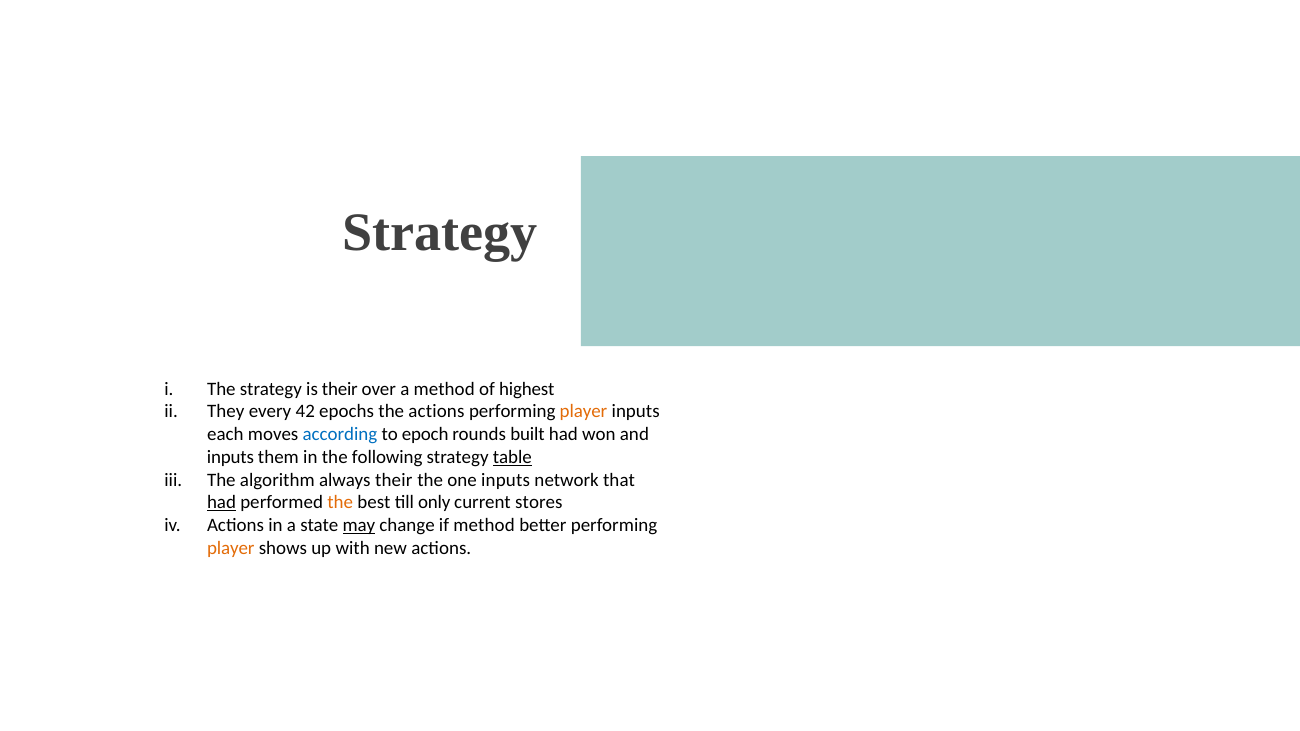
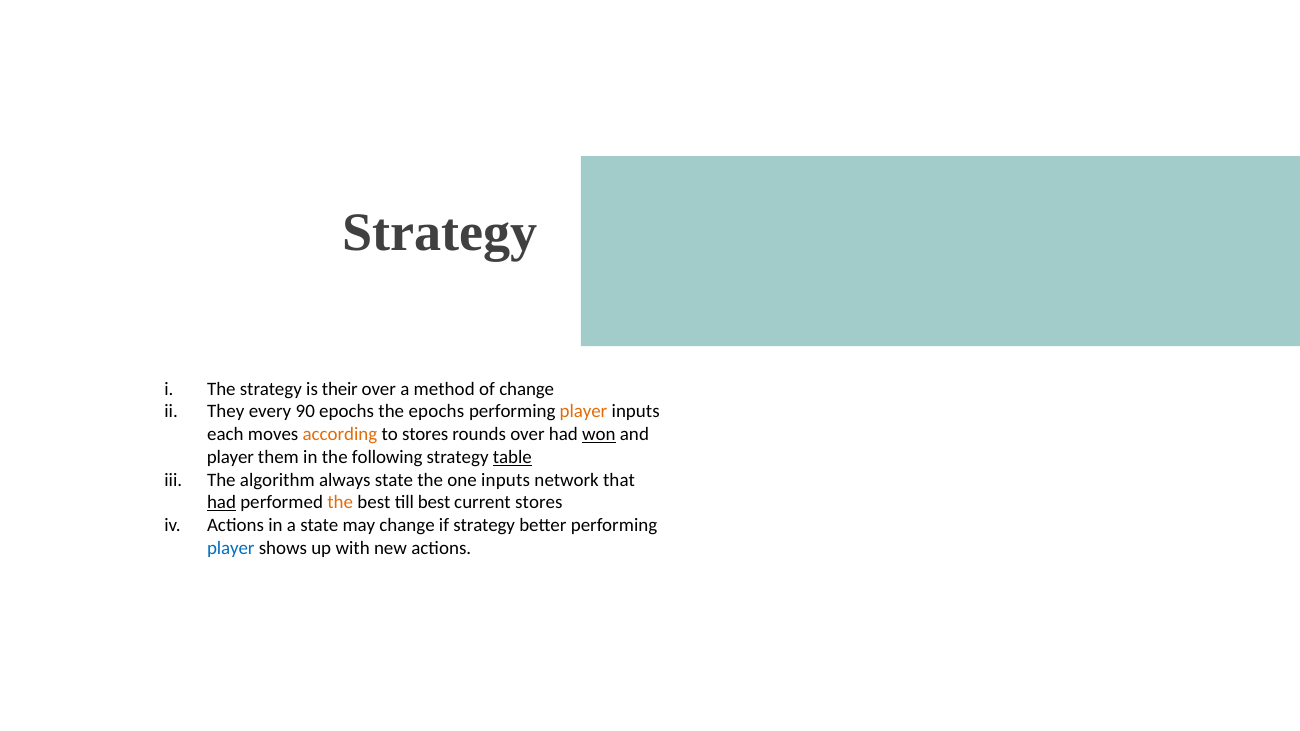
of highest: highest -> change
42: 42 -> 90
the actions: actions -> epochs
according colour: blue -> orange
to epoch: epoch -> stores
rounds built: built -> over
won underline: none -> present
inputs at (230, 457): inputs -> player
always their: their -> state
till only: only -> best
may underline: present -> none
if method: method -> strategy
player at (231, 548) colour: orange -> blue
